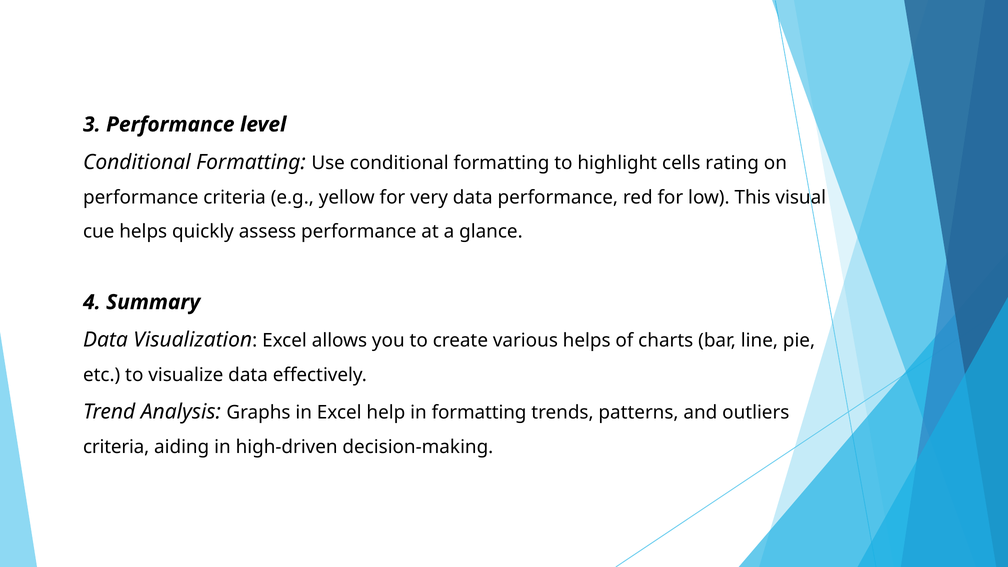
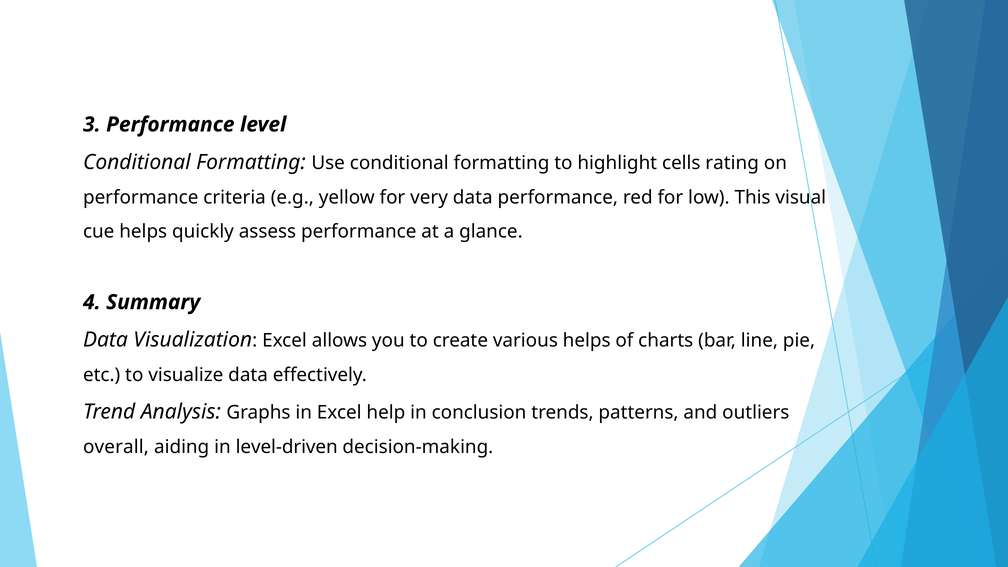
in formatting: formatting -> conclusion
criteria at (116, 447): criteria -> overall
high-driven: high-driven -> level-driven
